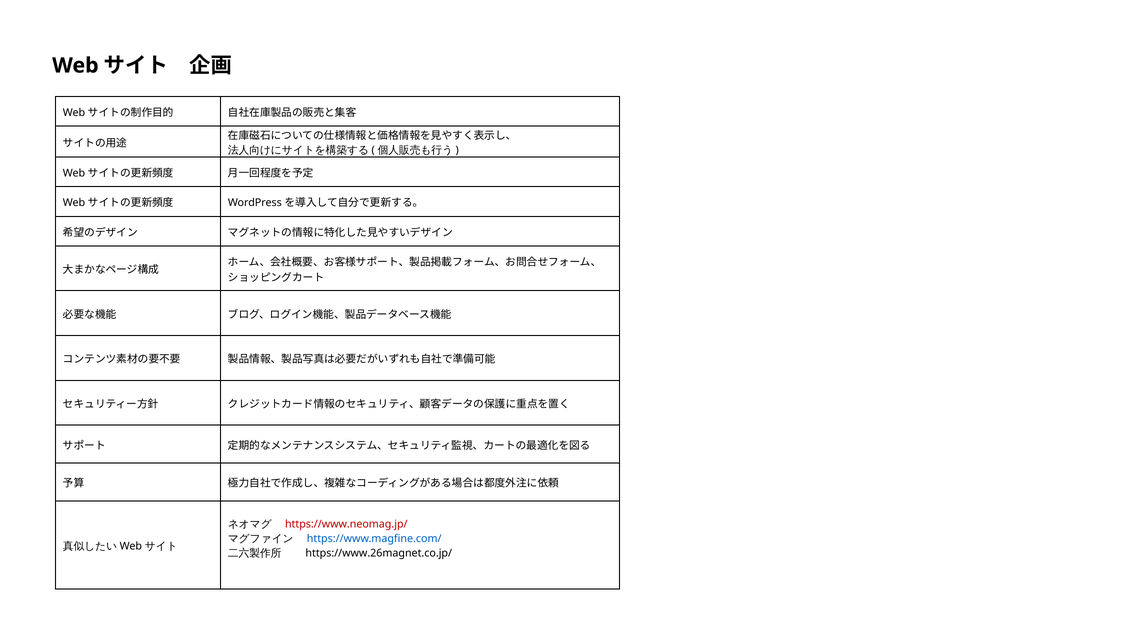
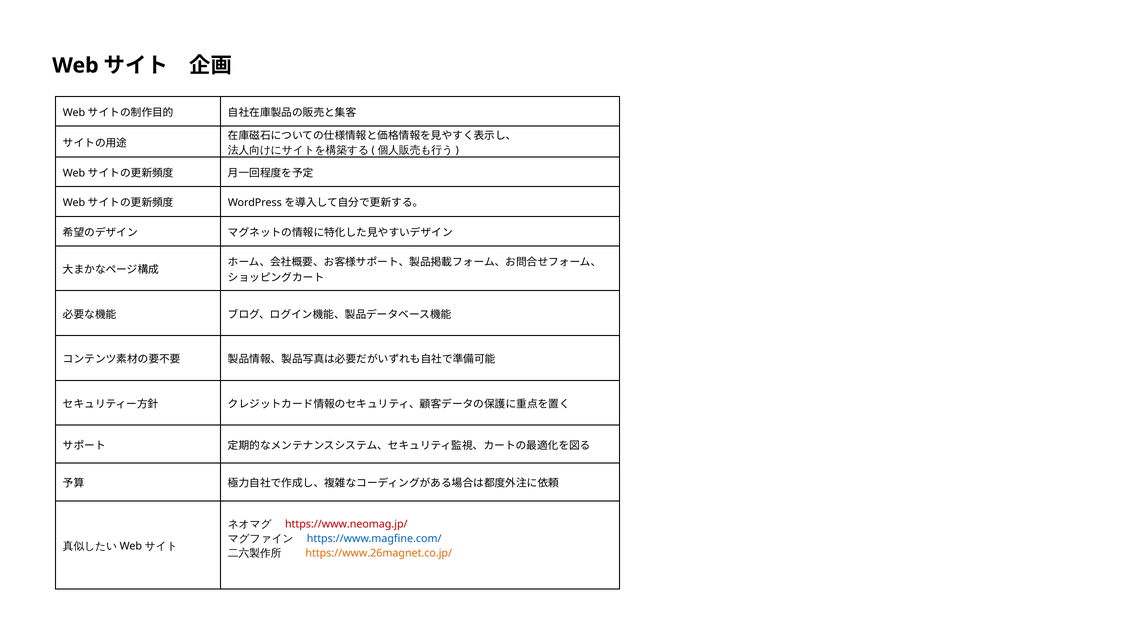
https://www.26magnet.co.jp/ colour: black -> orange
